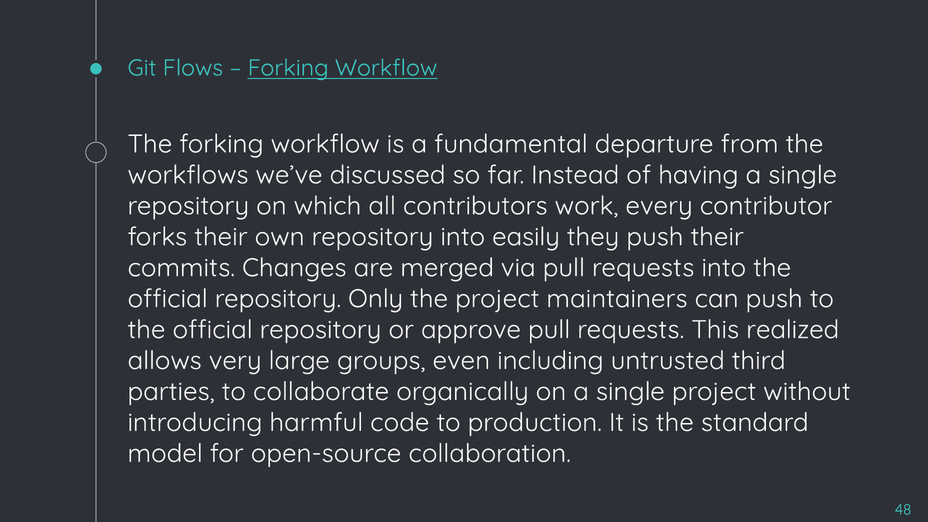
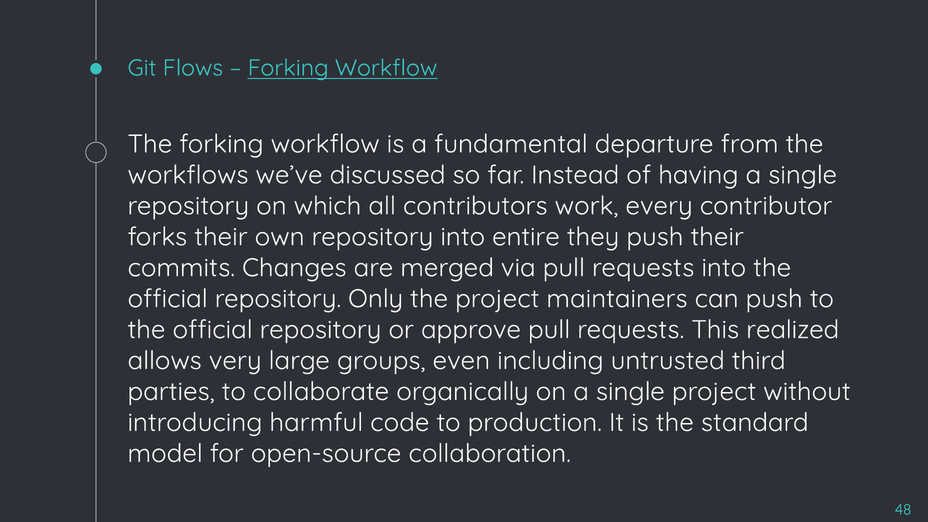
easily: easily -> entire
